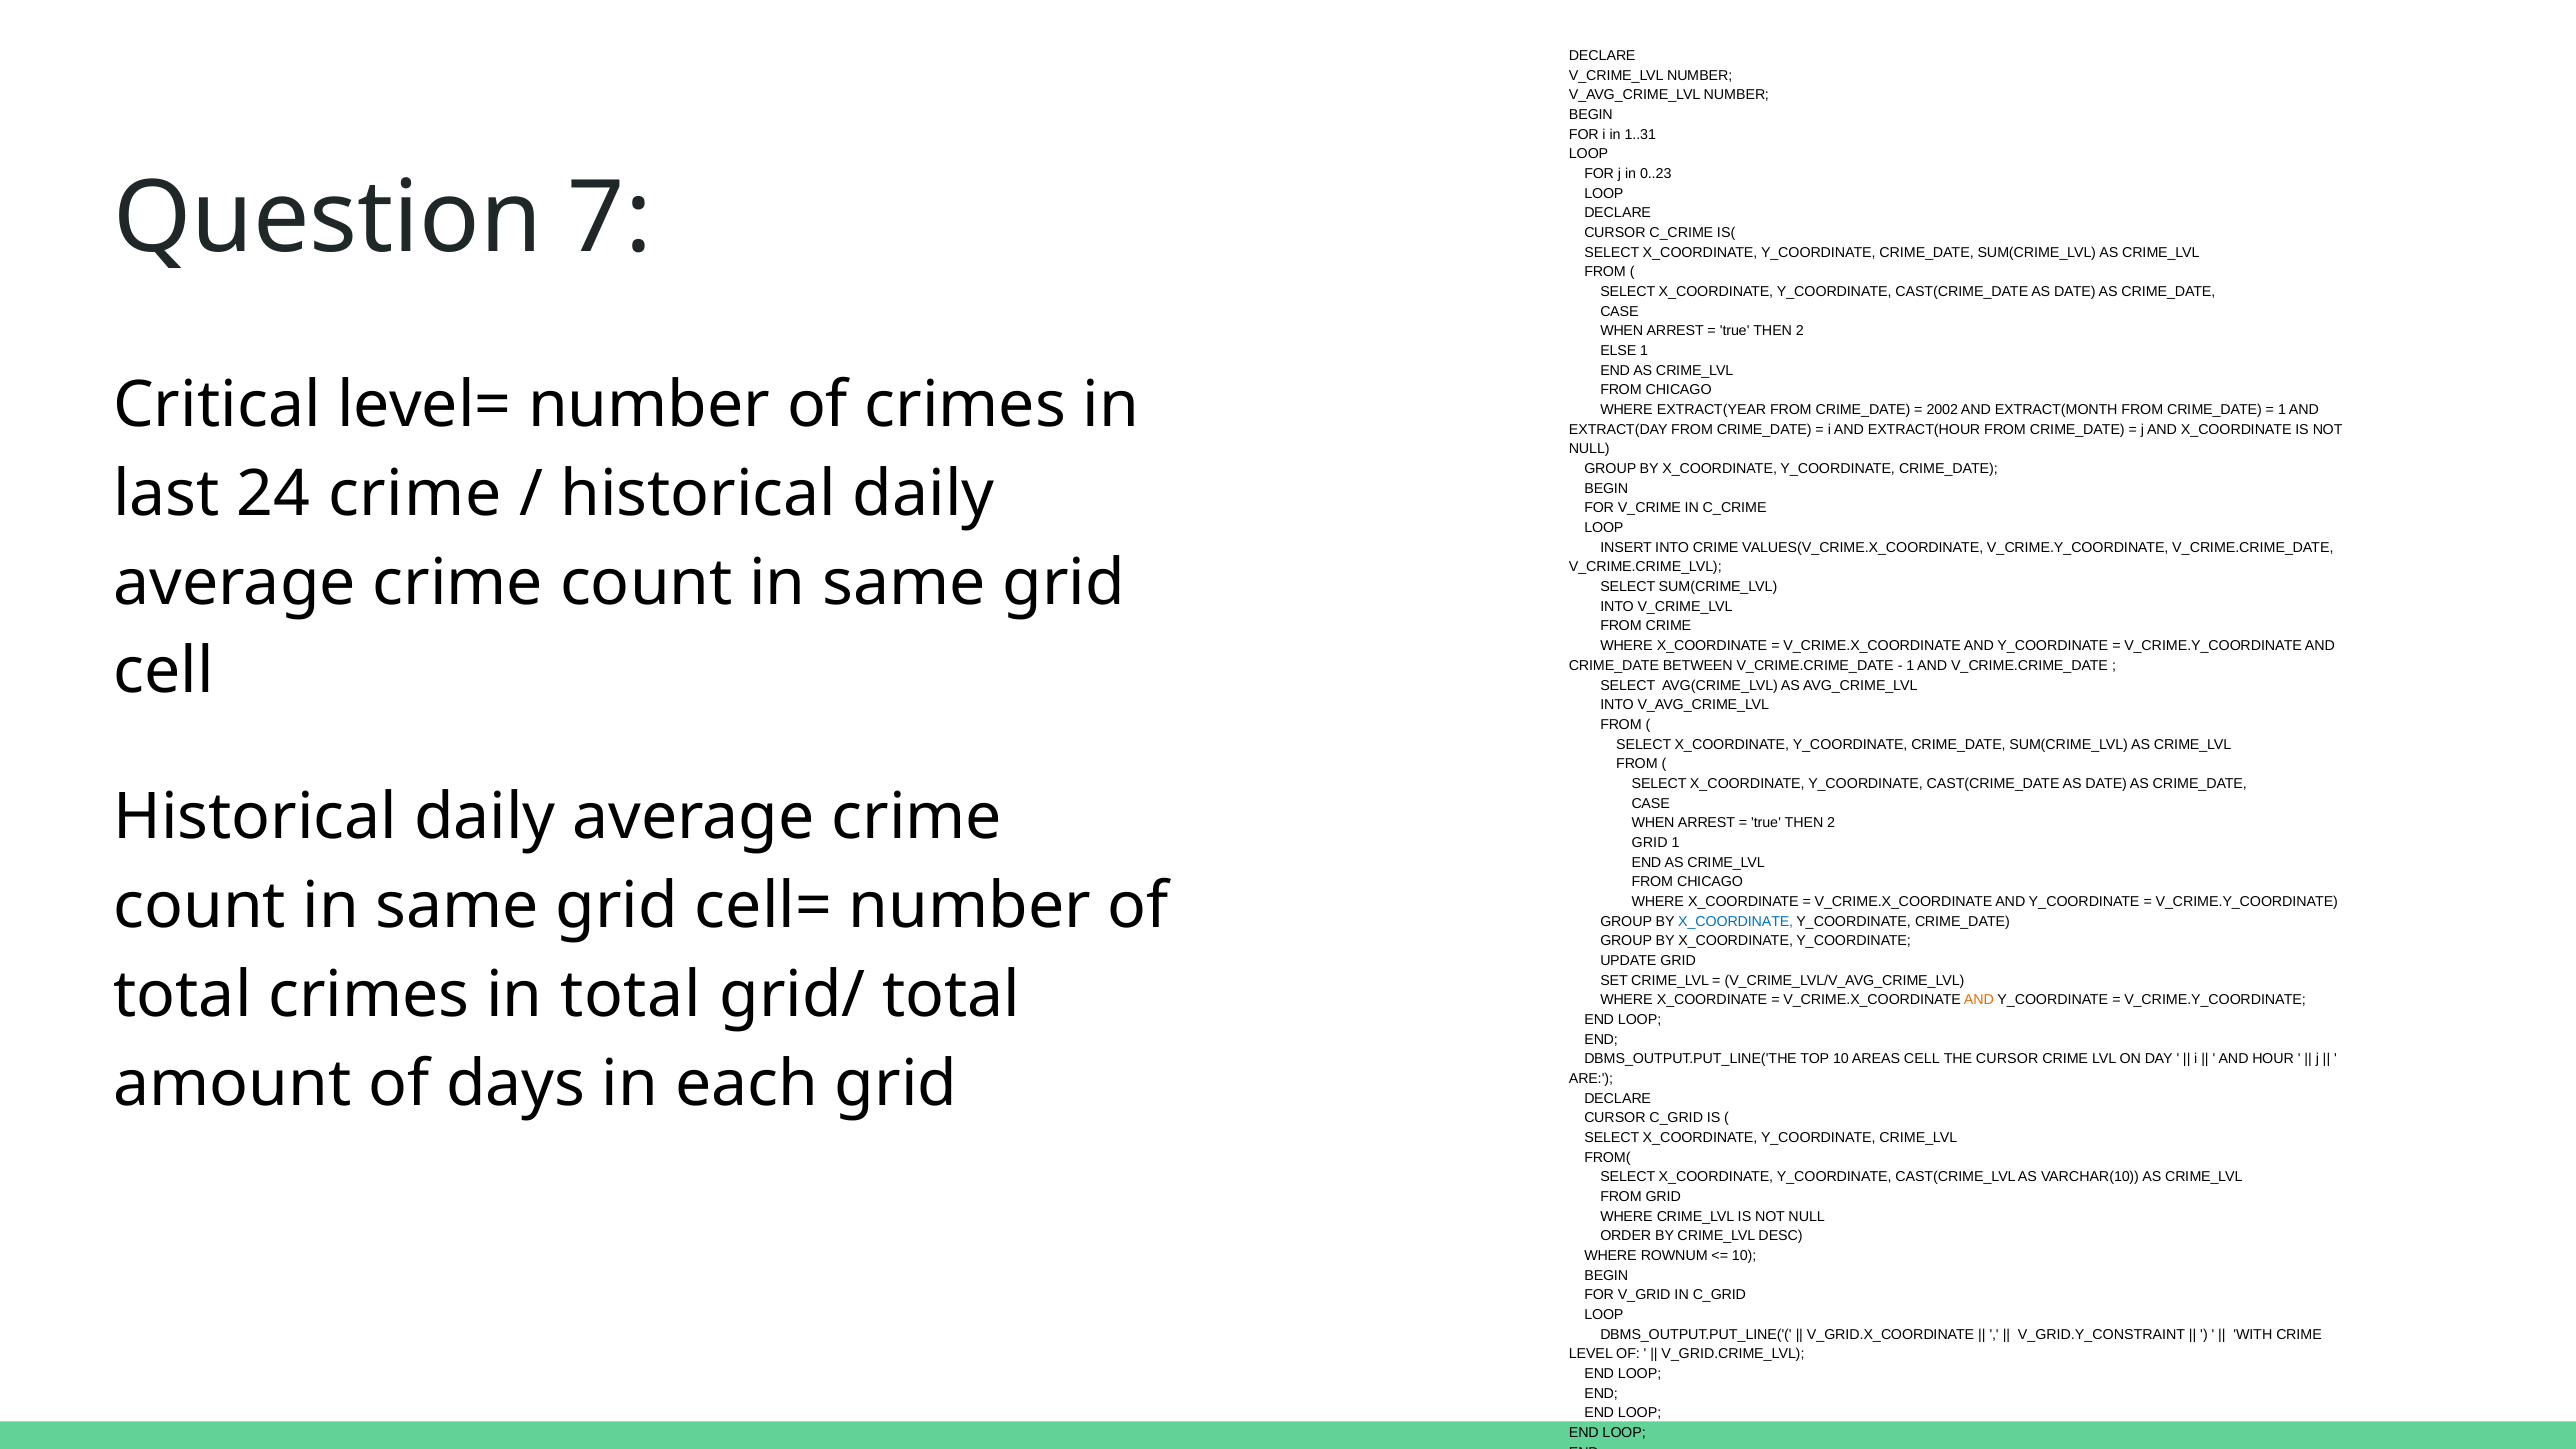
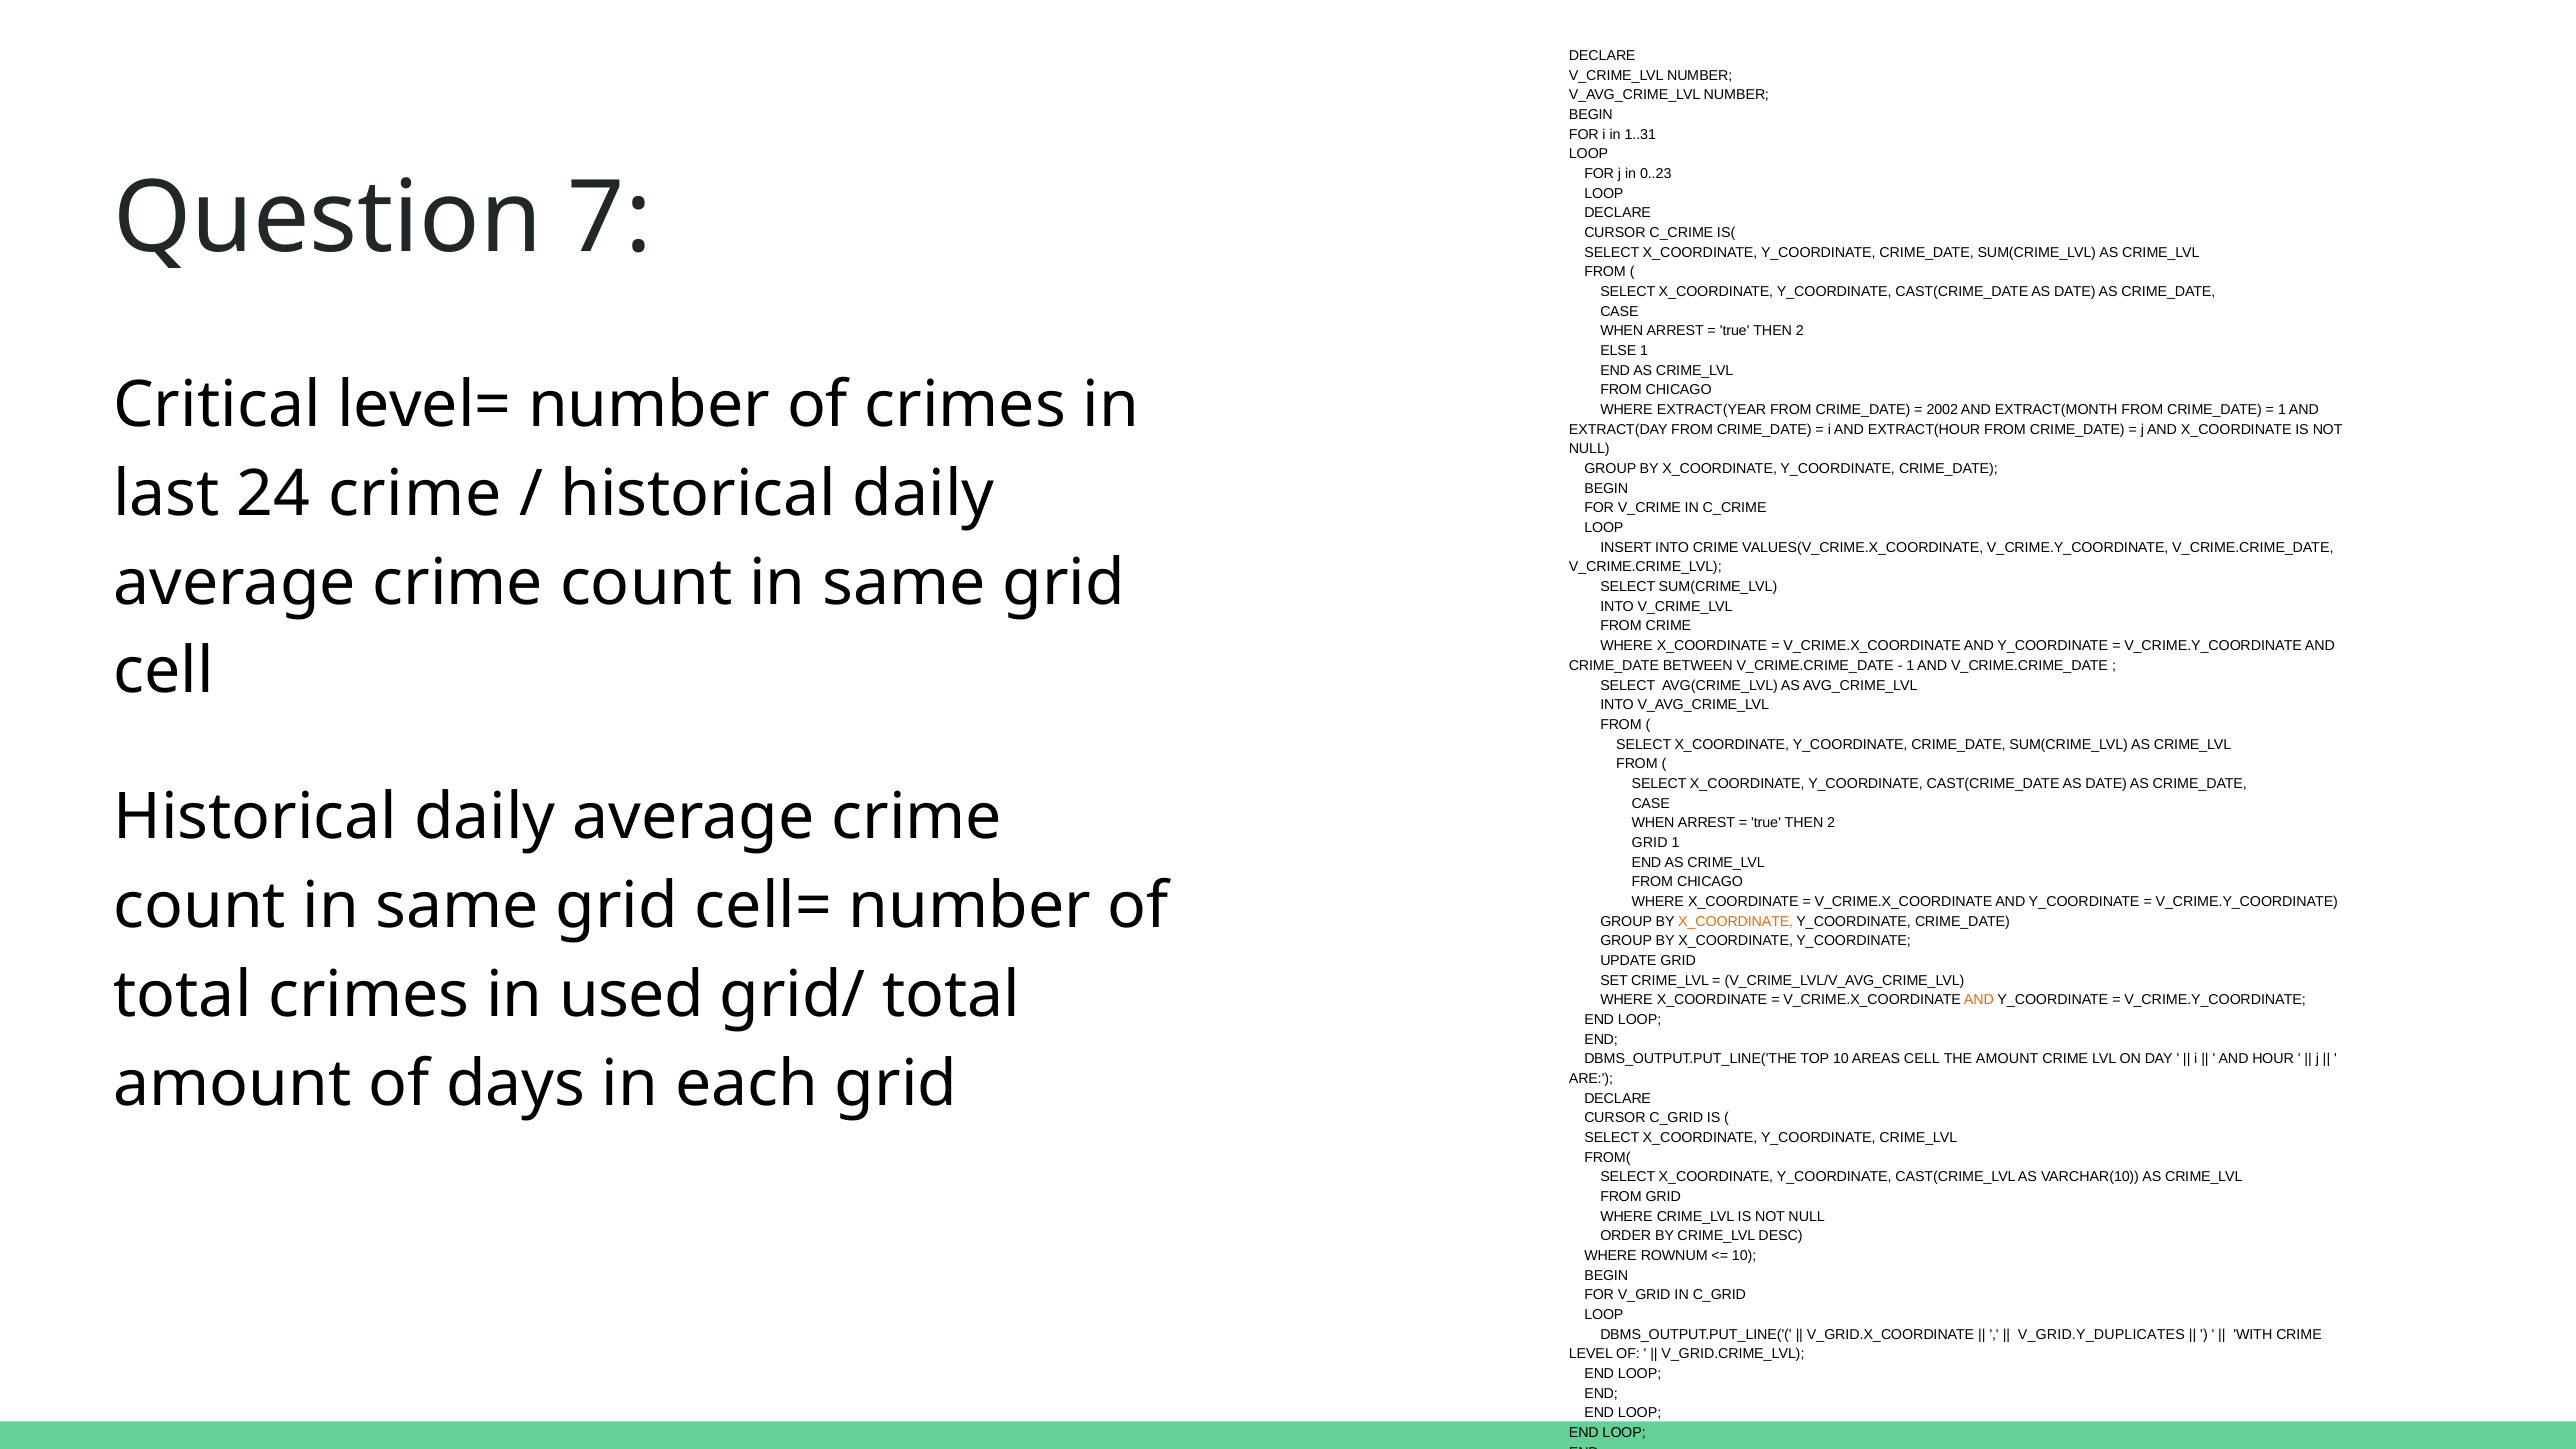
X_COORDINATE at (1736, 921) colour: blue -> orange
in total: total -> used
THE CURSOR: CURSOR -> AMOUNT
V_GRID.Y_CONSTRAINT: V_GRID.Y_CONSTRAINT -> V_GRID.Y_DUPLICATES
